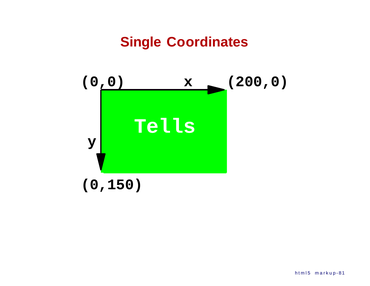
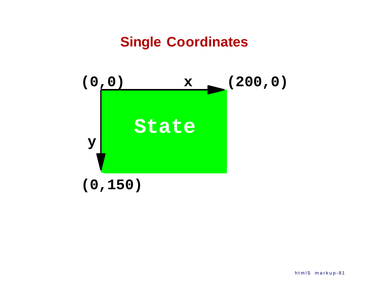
Tells: Tells -> State
